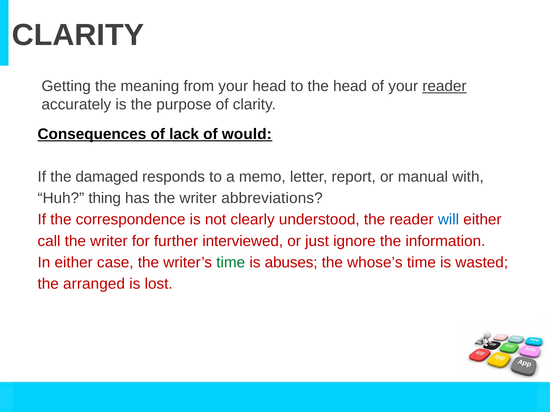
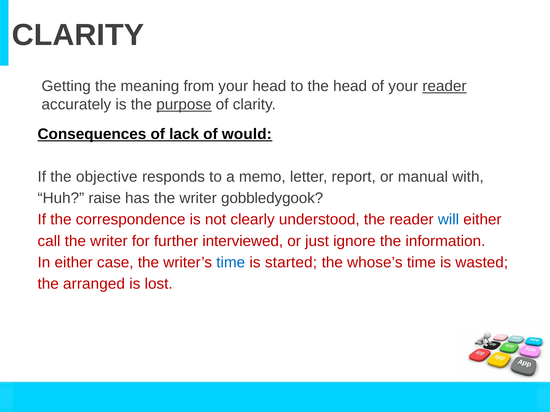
purpose underline: none -> present
damaged: damaged -> objective
thing: thing -> raise
abbreviations: abbreviations -> gobbledygook
time at (231, 263) colour: green -> blue
abuses: abuses -> started
